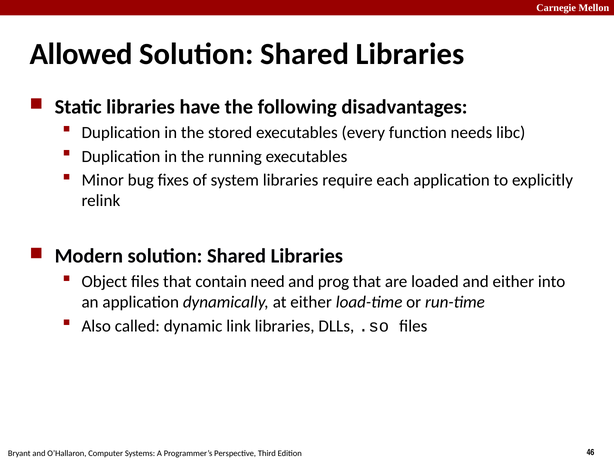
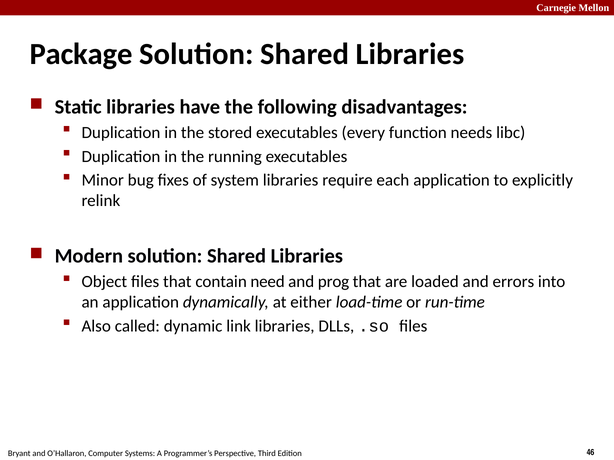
Allowed: Allowed -> Package
and either: either -> errors
